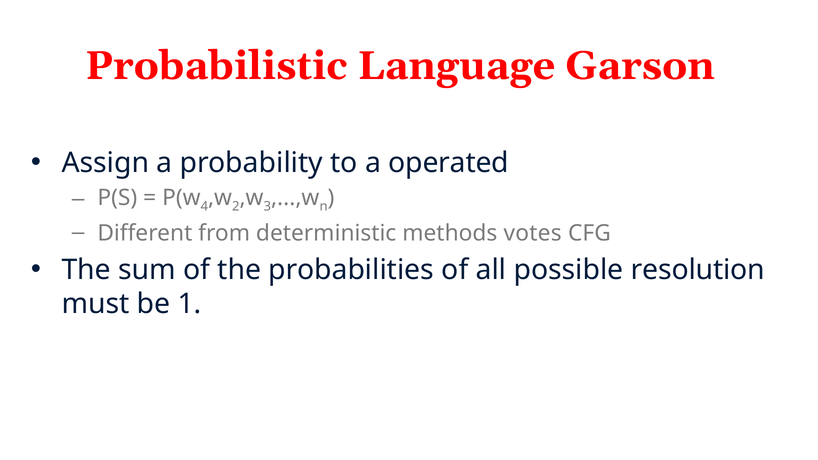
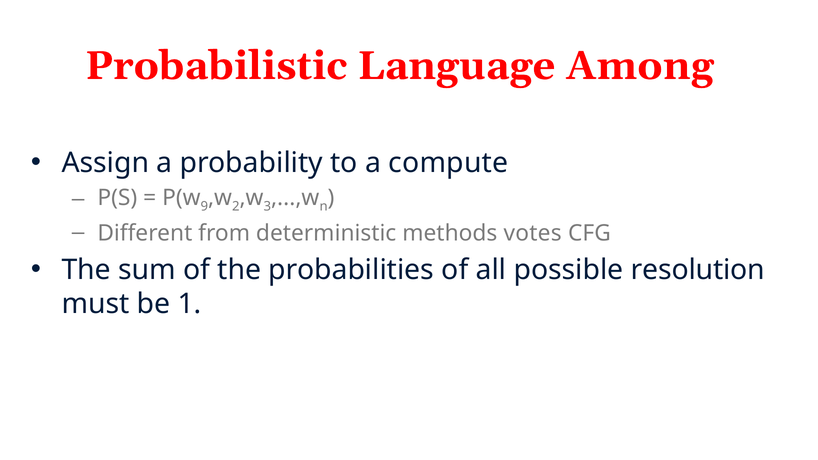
Garson: Garson -> Among
operated: operated -> compute
4: 4 -> 9
